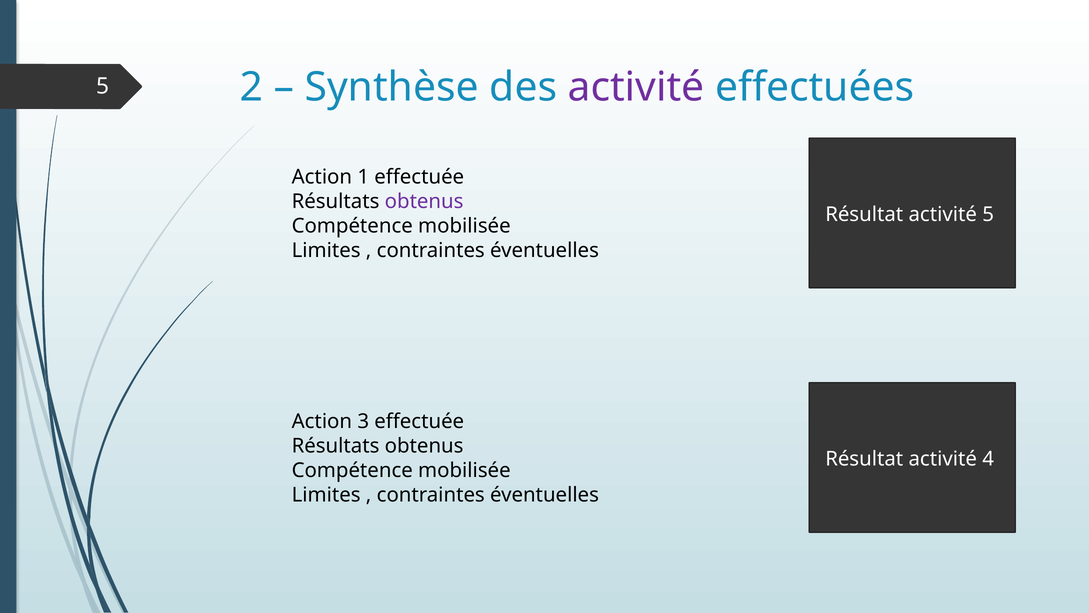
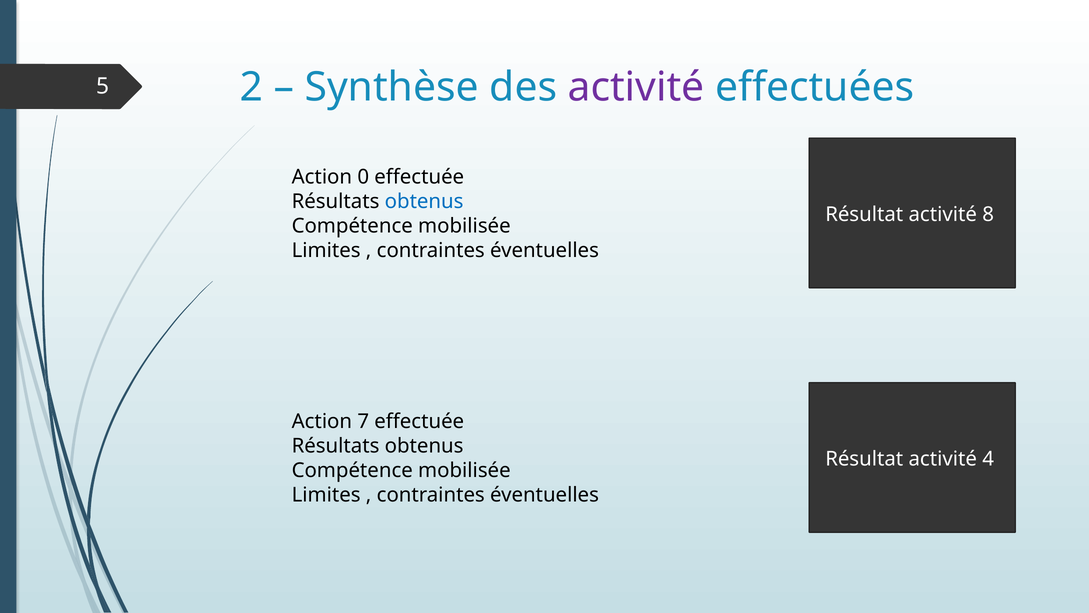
1: 1 -> 0
obtenus at (424, 201) colour: purple -> blue
activité 5: 5 -> 8
3: 3 -> 7
